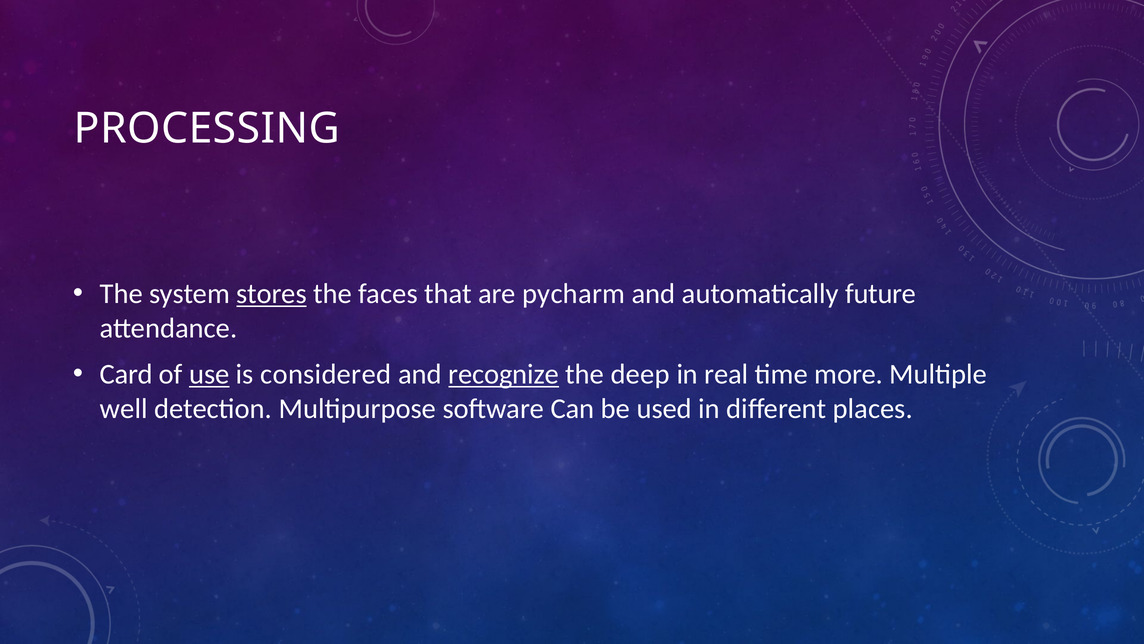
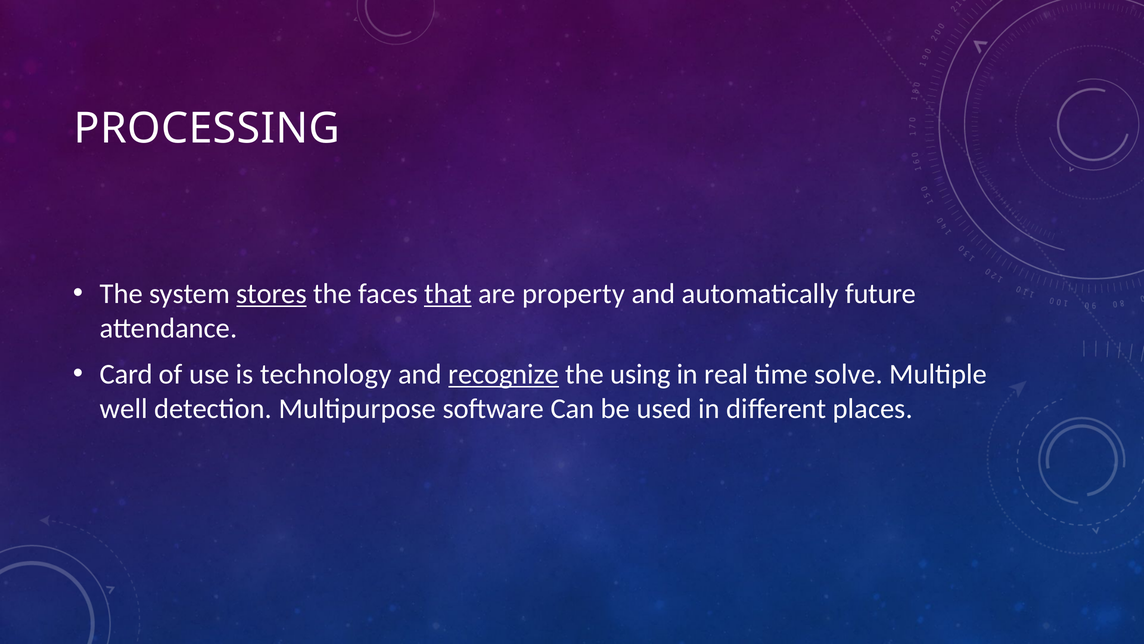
that underline: none -> present
pycharm: pycharm -> property
use underline: present -> none
considered: considered -> technology
deep: deep -> using
more: more -> solve
